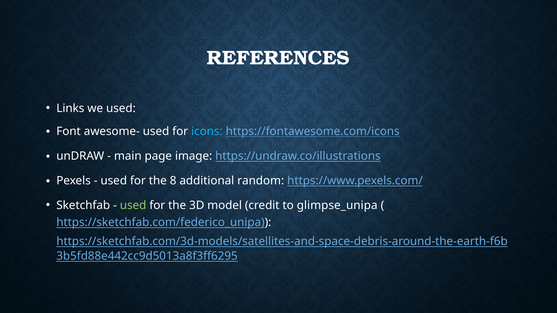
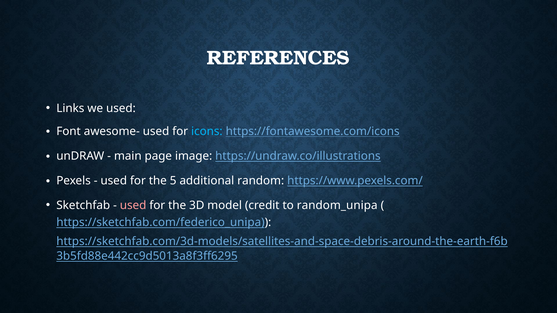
8: 8 -> 5
used at (133, 205) colour: light green -> pink
glimpse_unipa: glimpse_unipa -> random_unipa
